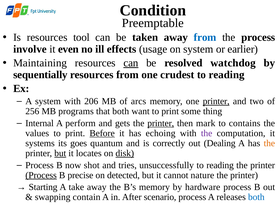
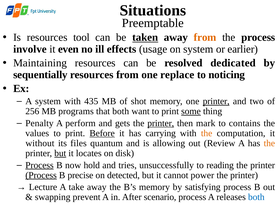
Condition: Condition -> Situations
taken underline: none -> present
from at (205, 37) colour: blue -> orange
can at (131, 63) underline: present -> none
watchdog: watchdog -> dedicated
crudest: crudest -> replace
reading at (227, 74): reading -> noticing
206: 206 -> 435
arcs: arcs -> shot
some underline: none -> present
Internal: Internal -> Penalty
echoing: echoing -> carrying
the at (207, 133) colour: purple -> orange
systems: systems -> without
goes: goes -> files
correctly: correctly -> allowing
Dealing: Dealing -> Review
disk underline: present -> none
Process at (40, 165) underline: none -> present
shot: shot -> hold
nature: nature -> power
Starting: Starting -> Lecture
hardware: hardware -> satisfying
contain: contain -> prevent
